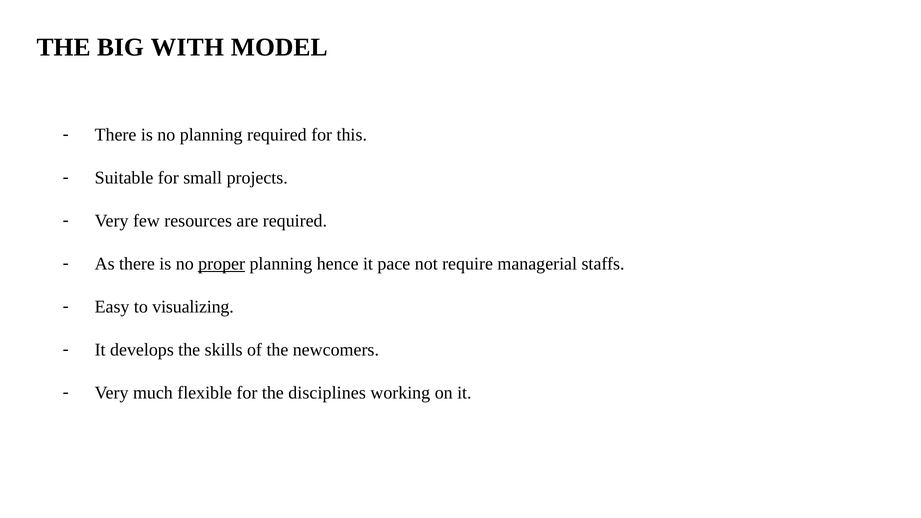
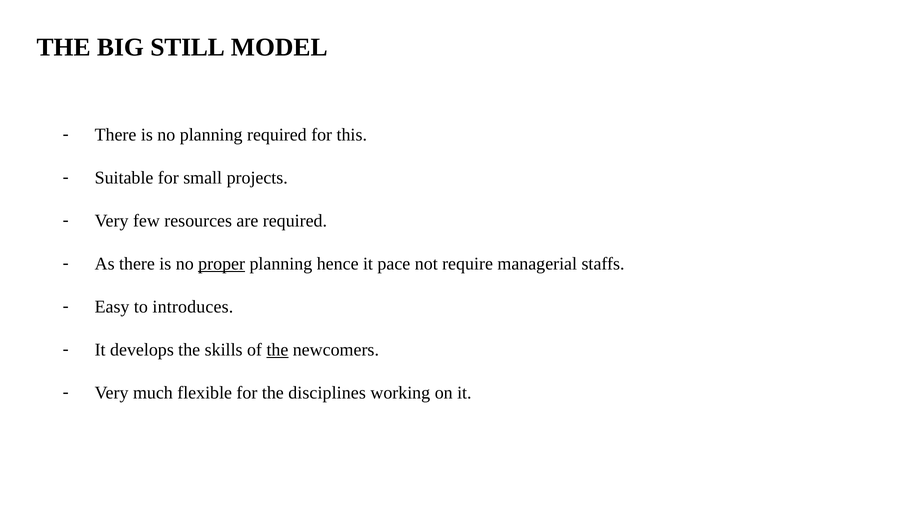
WITH: WITH -> STILL
visualizing: visualizing -> introduces
the at (277, 350) underline: none -> present
